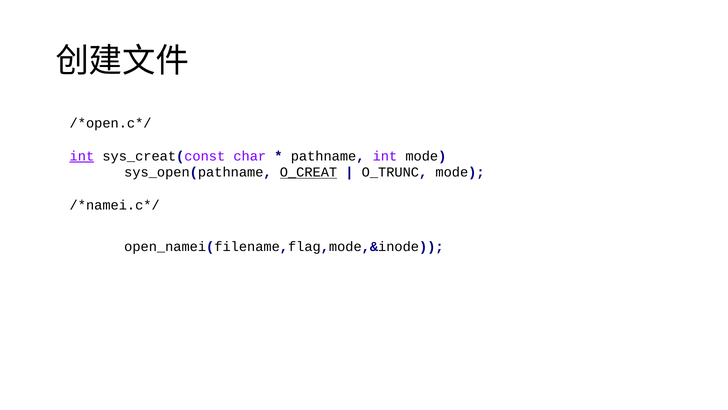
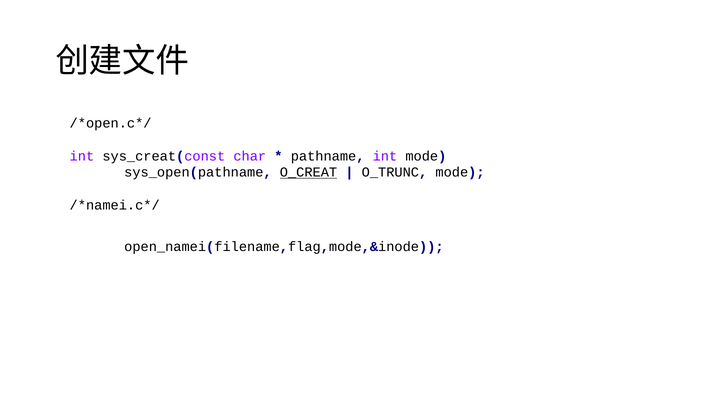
int at (82, 156) underline: present -> none
